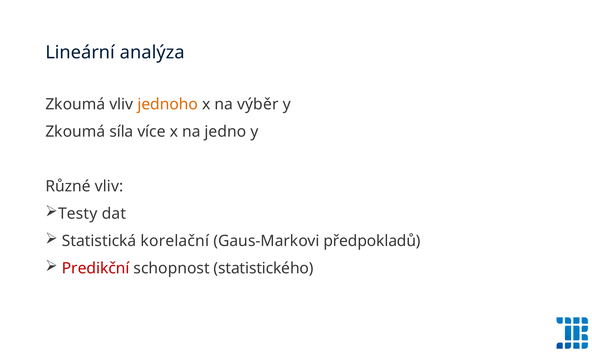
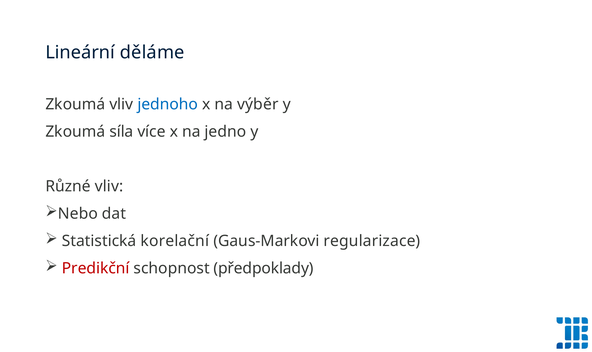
analýza: analýza -> děláme
jednoho colour: orange -> blue
Testy: Testy -> Nebo
předpokladů: předpokladů -> regularizace
statistického: statistického -> předpoklady
